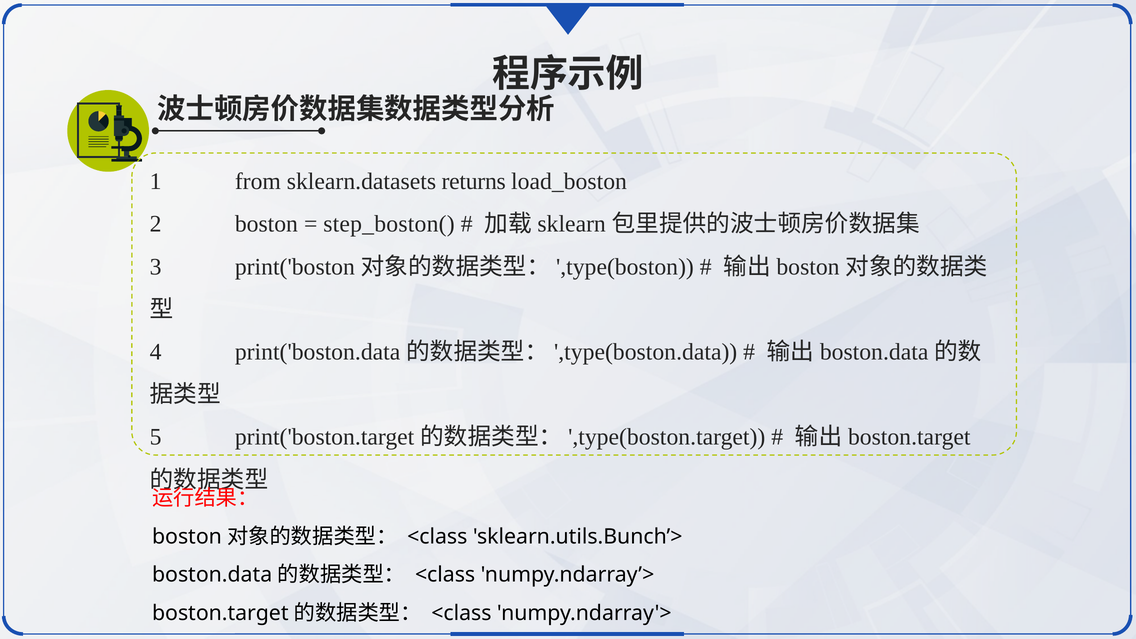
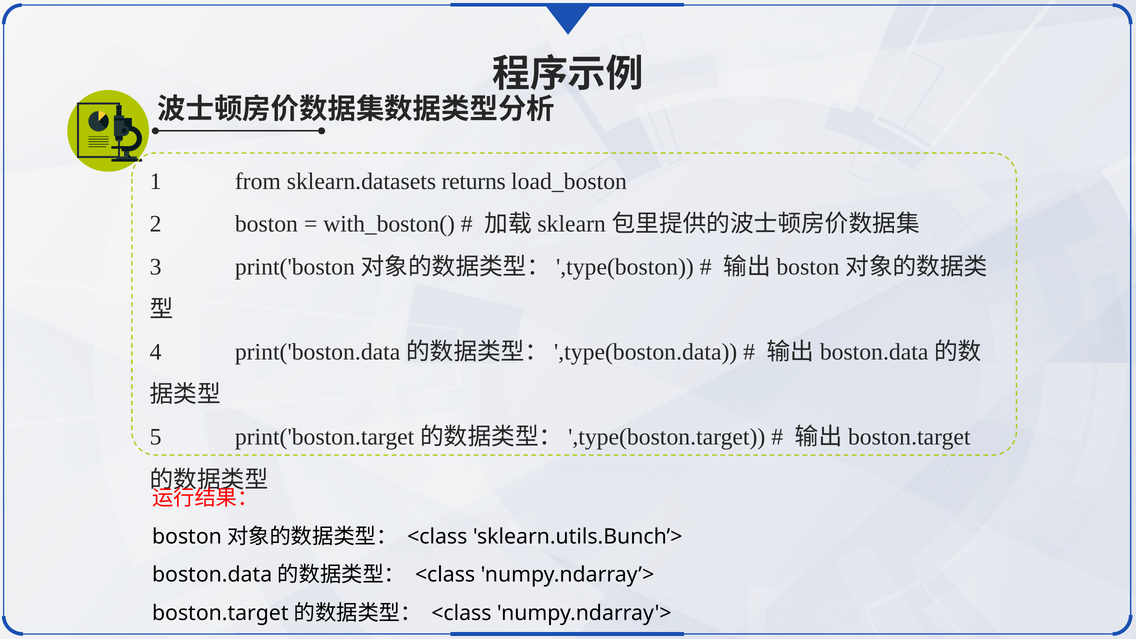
step_boston(: step_boston( -> with_boston(
